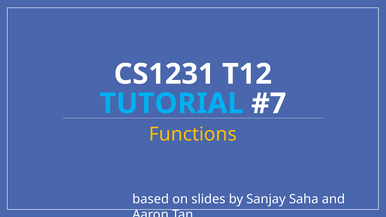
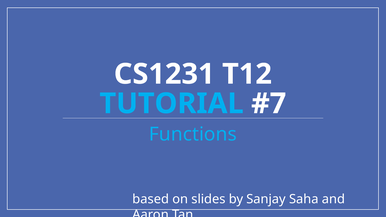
Functions colour: yellow -> light blue
